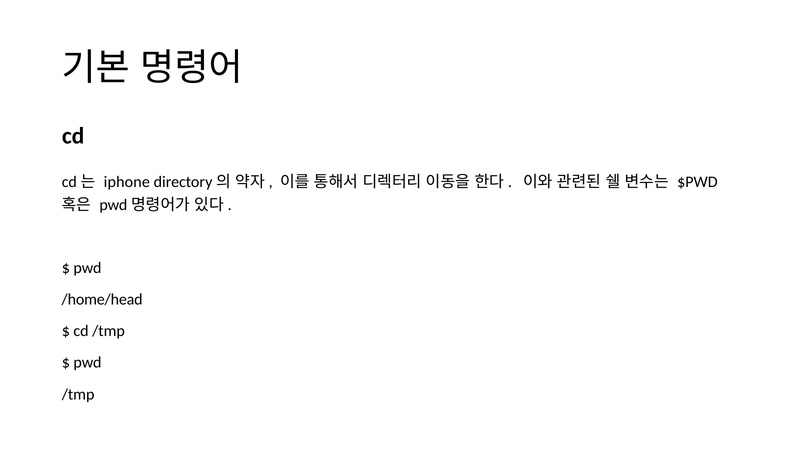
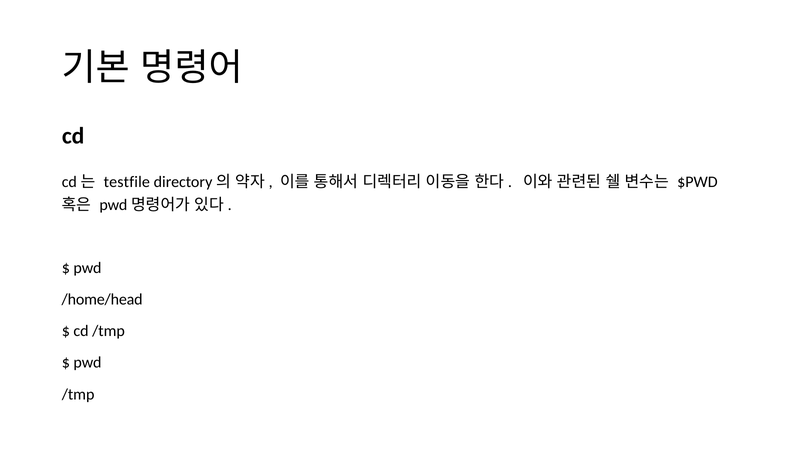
iphone: iphone -> testfile
